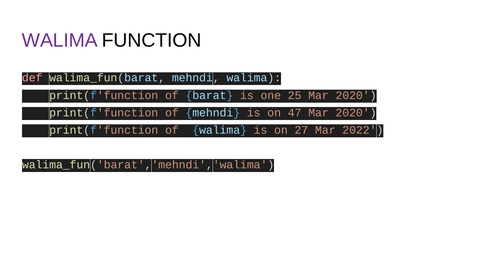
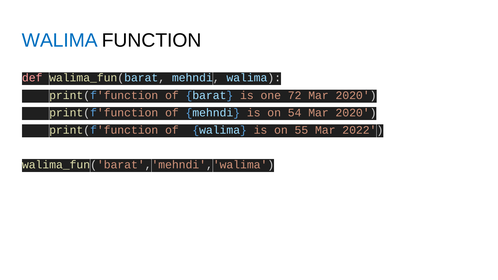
WALIMA at (60, 40) colour: purple -> blue
25: 25 -> 72
47: 47 -> 54
27: 27 -> 55
